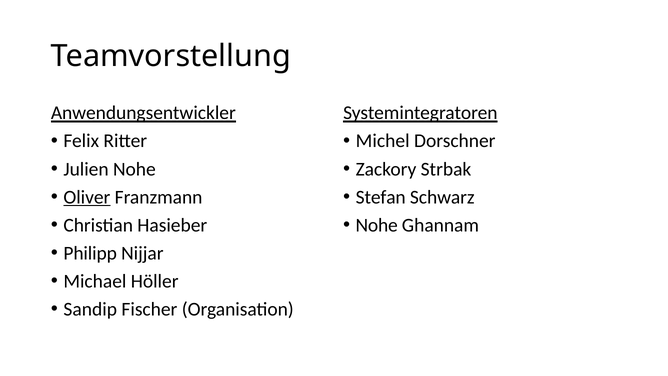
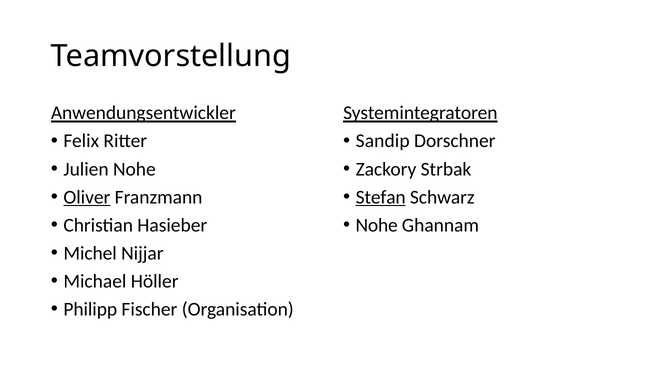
Michel: Michel -> Sandip
Stefan underline: none -> present
Philipp: Philipp -> Michel
Sandip: Sandip -> Philipp
